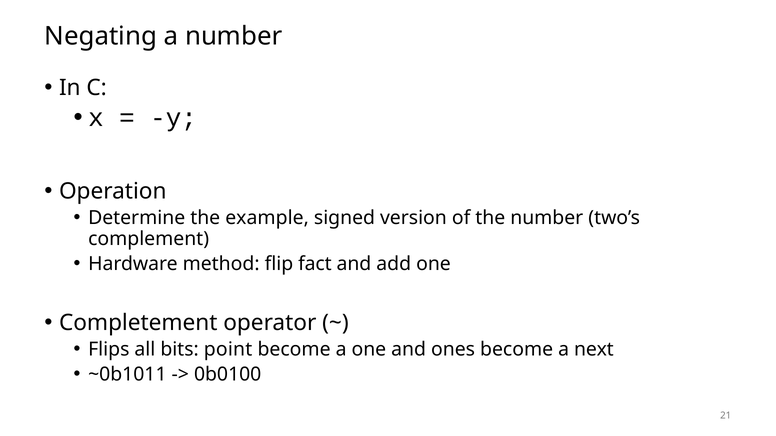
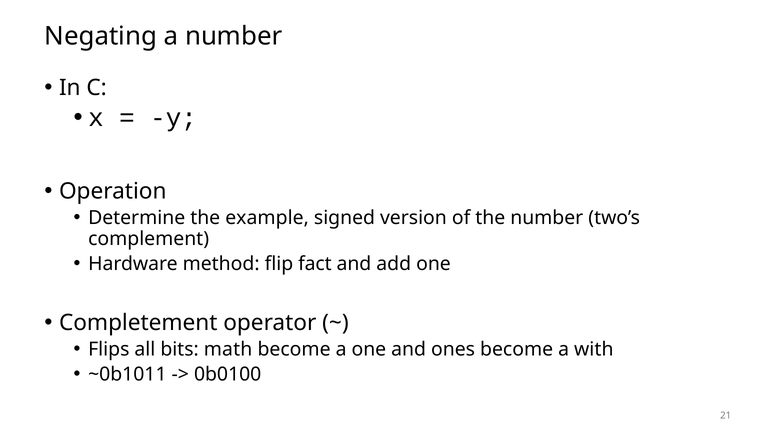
point: point -> math
next: next -> with
